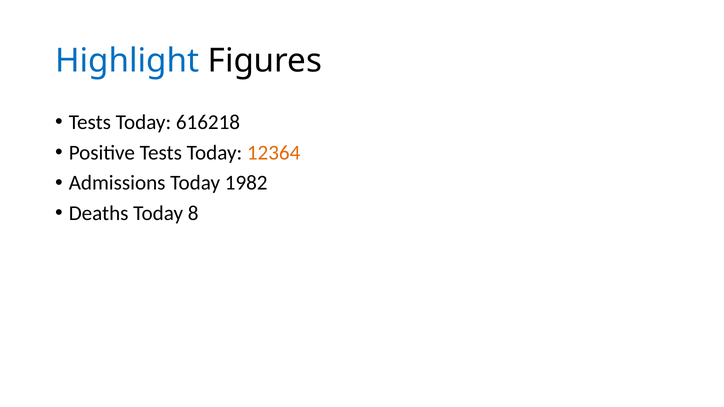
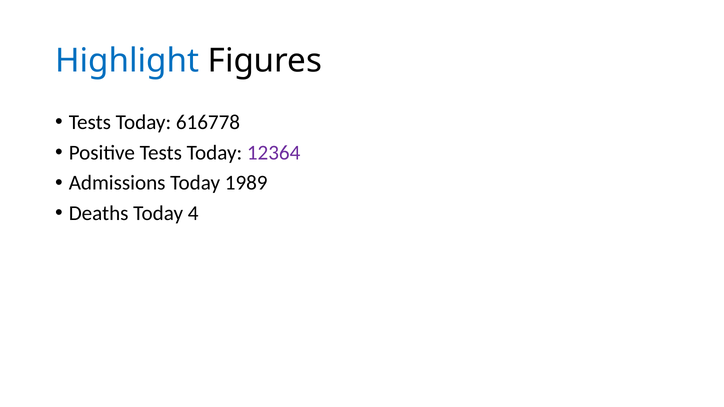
616218: 616218 -> 616778
12364 colour: orange -> purple
1982: 1982 -> 1989
8: 8 -> 4
